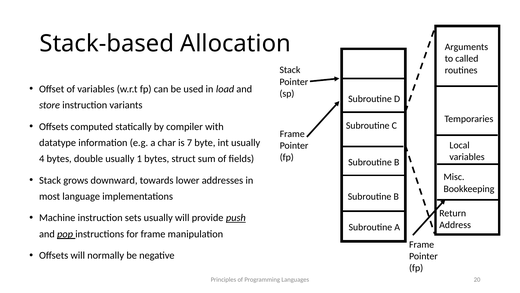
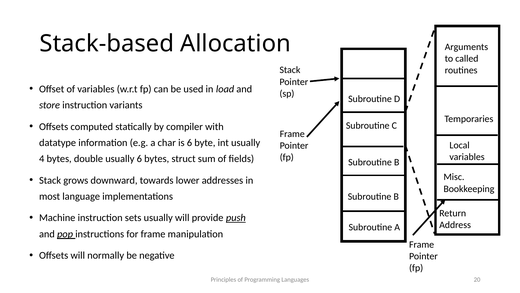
is 7: 7 -> 6
usually 1: 1 -> 6
